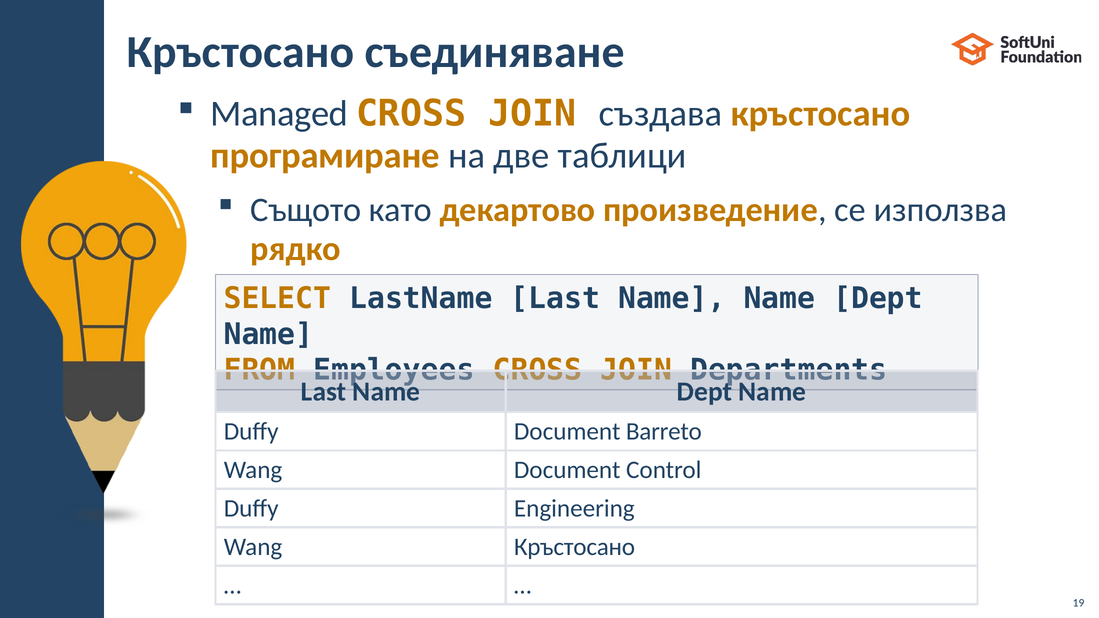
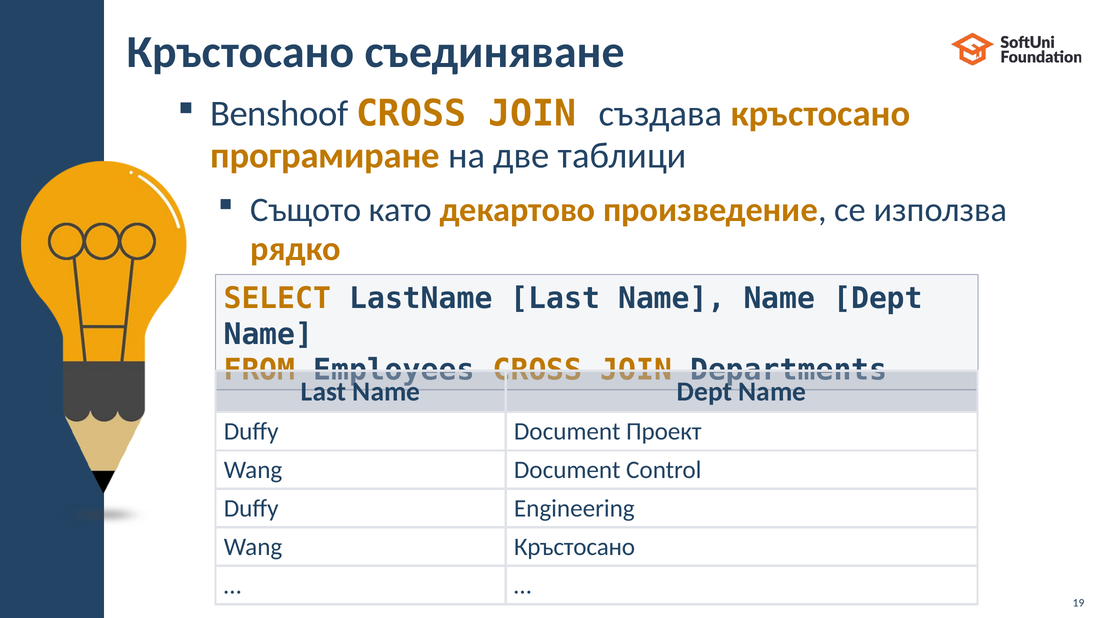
Managed: Managed -> Benshoof
Barreto: Barreto -> Проект
